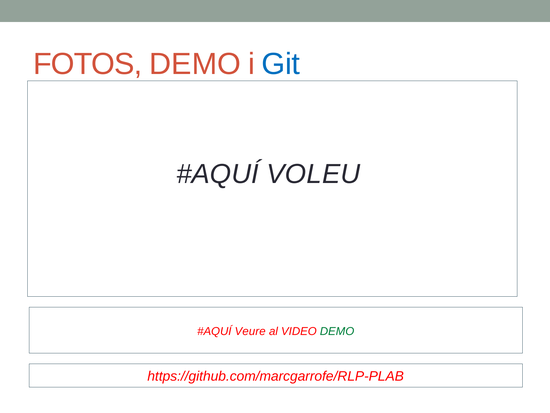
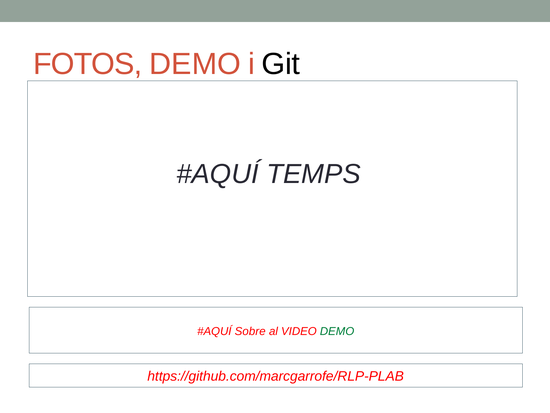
Git colour: blue -> black
VOLEU: VOLEU -> TEMPS
Veure: Veure -> Sobre
